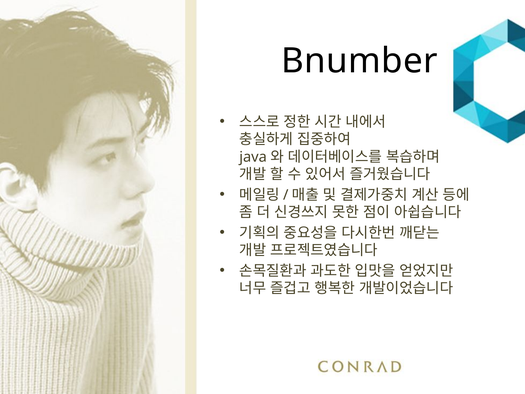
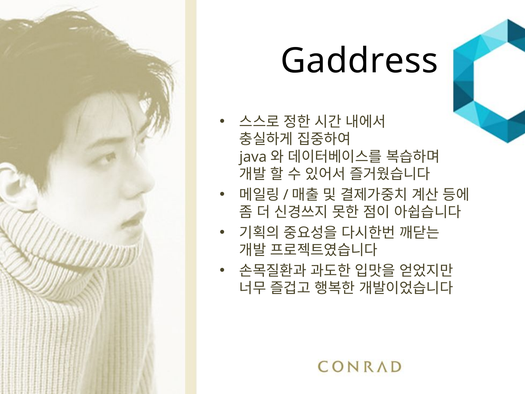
Bnumber: Bnumber -> Gaddress
